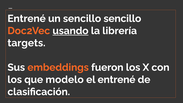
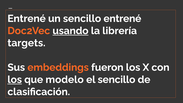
sencillo sencillo: sencillo -> entrené
los at (15, 80) underline: none -> present
el entrené: entrené -> sencillo
